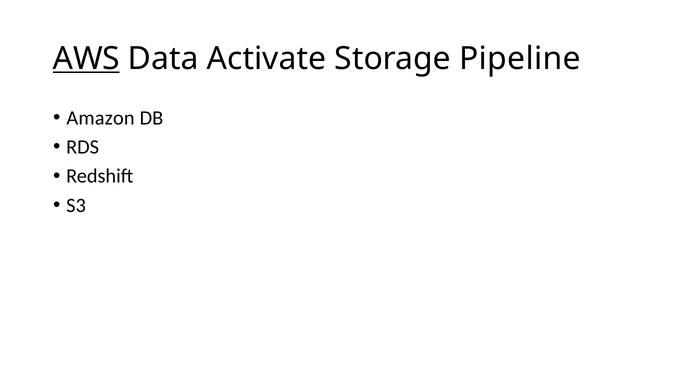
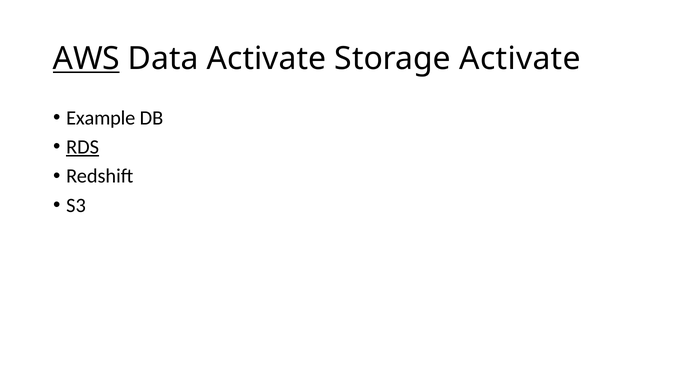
Storage Pipeline: Pipeline -> Activate
Amazon: Amazon -> Example
RDS underline: none -> present
